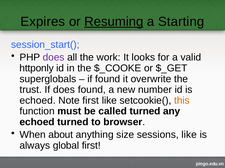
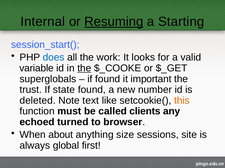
Expires: Expires -> Internal
does at (54, 58) colour: purple -> blue
httponly: httponly -> variable
the at (84, 68) underline: none -> present
overwrite: overwrite -> important
If does: does -> state
echoed at (38, 101): echoed -> deleted
Note first: first -> text
called turned: turned -> clients
sessions like: like -> site
